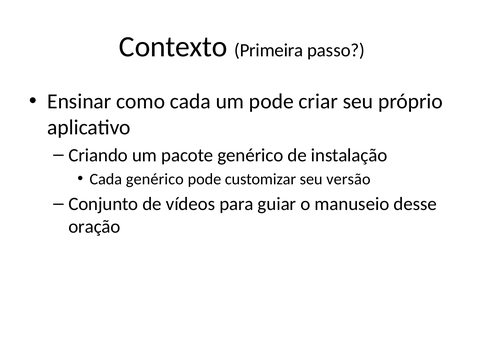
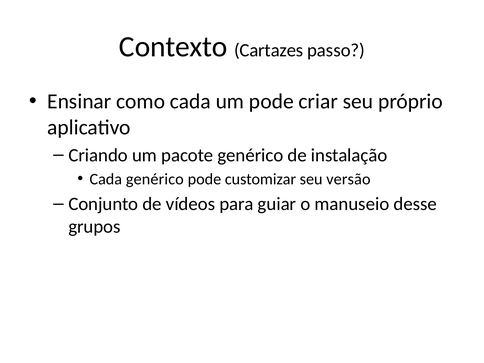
Primeira: Primeira -> Cartazes
oração: oração -> grupos
